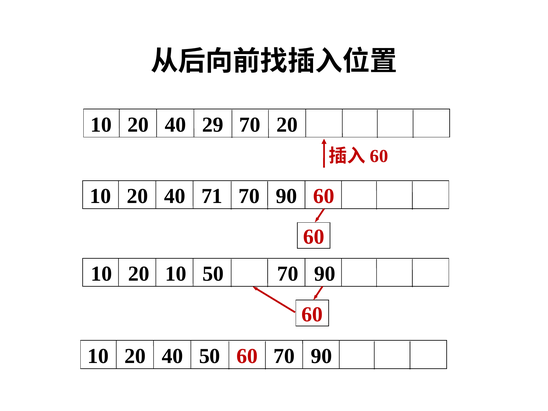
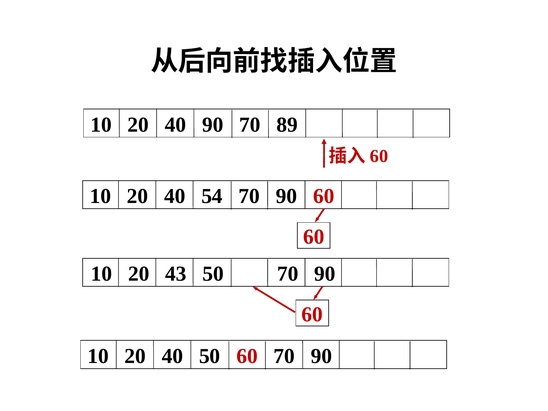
40 29: 29 -> 90
70 20: 20 -> 89
71: 71 -> 54
20 10: 10 -> 43
